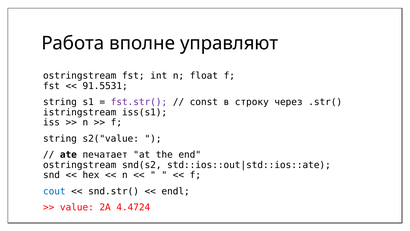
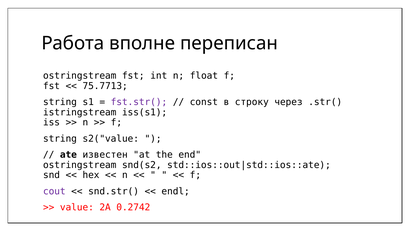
управляют: управляют -> переписан
91.5531: 91.5531 -> 75.7713
печатает: печатает -> известен
cout colour: blue -> purple
4.4724: 4.4724 -> 0.2742
